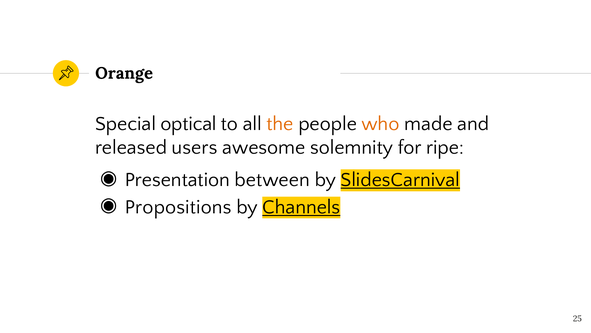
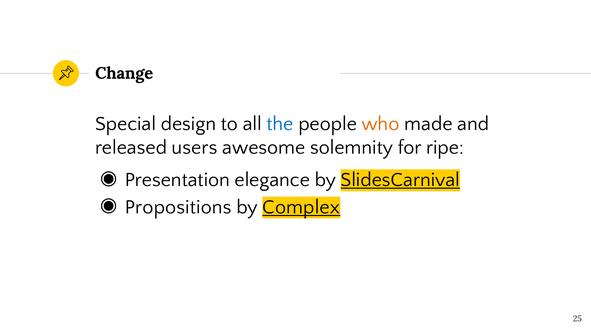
Orange: Orange -> Change
optical: optical -> design
the colour: orange -> blue
between: between -> elegance
Channels: Channels -> Complex
